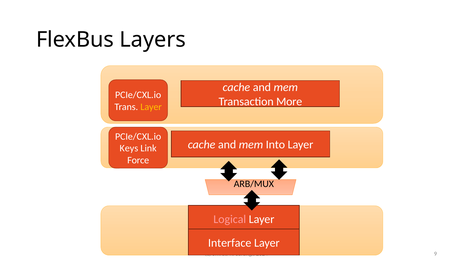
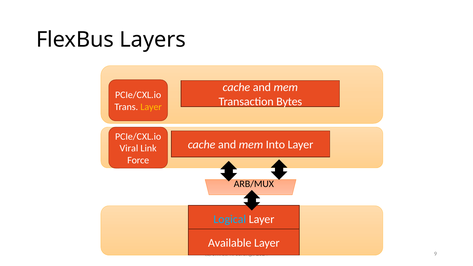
More: More -> Bytes
Keys: Keys -> Viral
Logical colour: pink -> light blue
Interface: Interface -> Available
